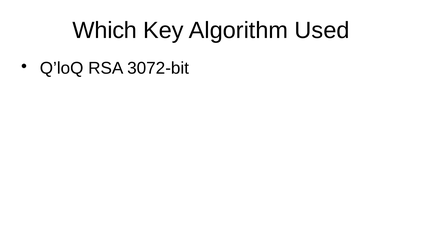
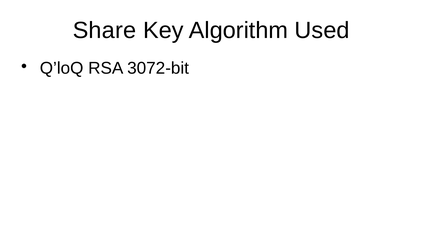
Which: Which -> Share
